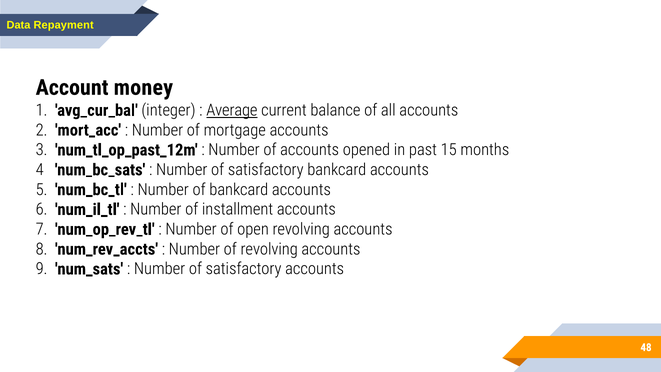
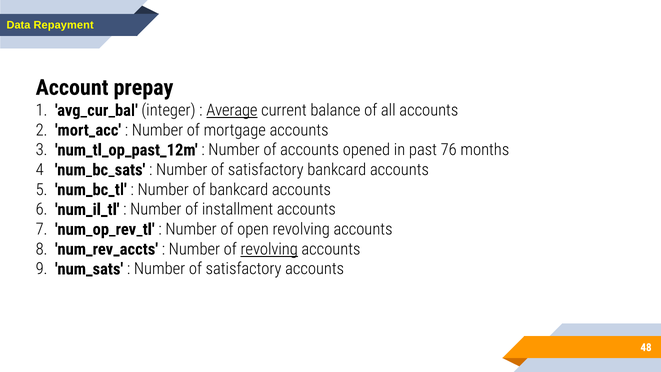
money: money -> prepay
15: 15 -> 76
revolving at (269, 249) underline: none -> present
